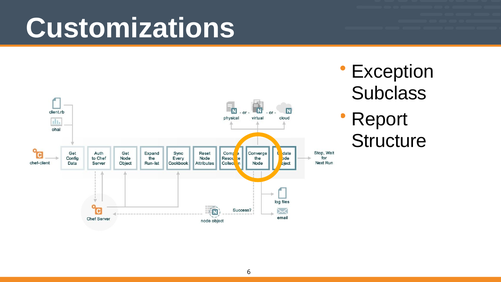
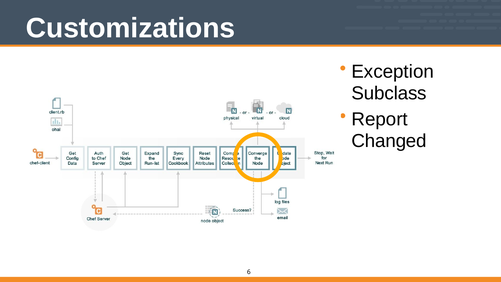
Structure: Structure -> Changed
